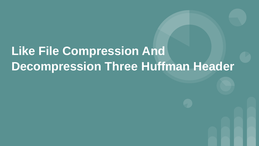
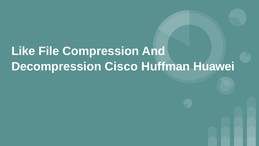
Three: Three -> Cisco
Header: Header -> Huawei
